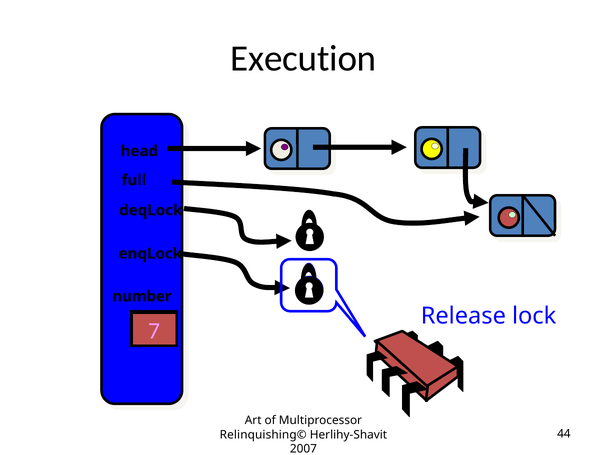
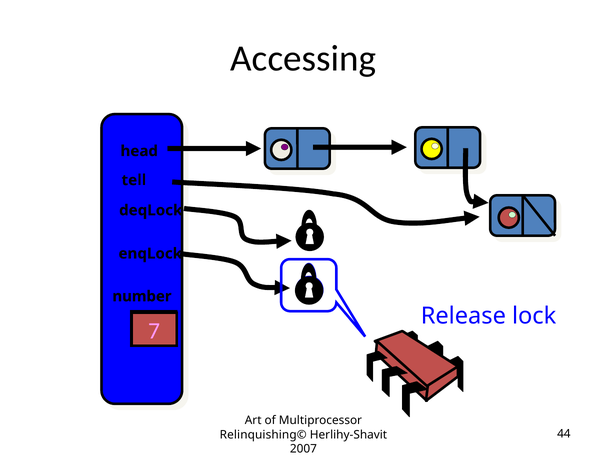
Execution: Execution -> Accessing
full: full -> tell
